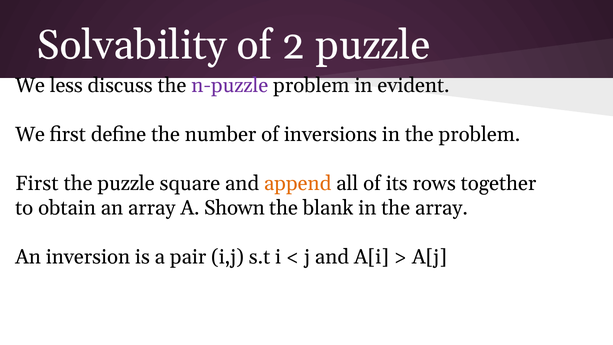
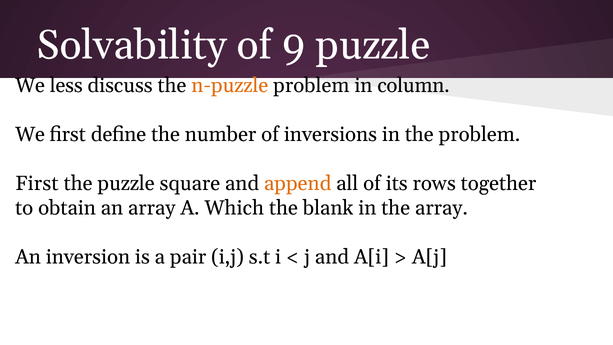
2: 2 -> 9
n-puzzle colour: purple -> orange
evident: evident -> column
Shown: Shown -> Which
